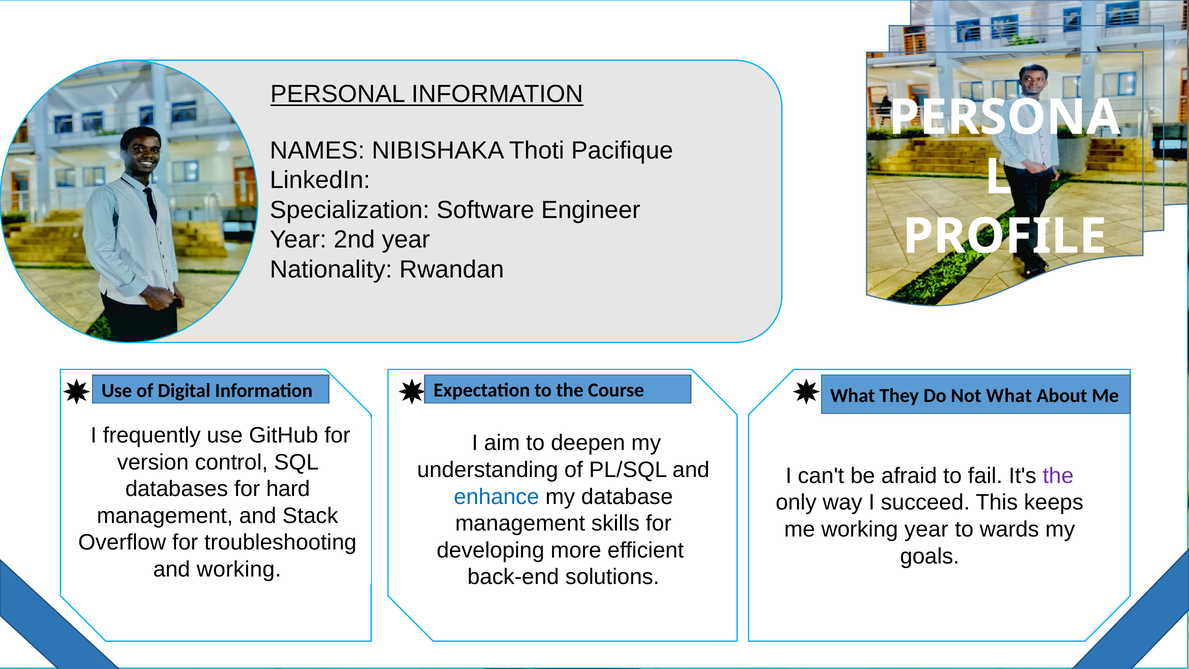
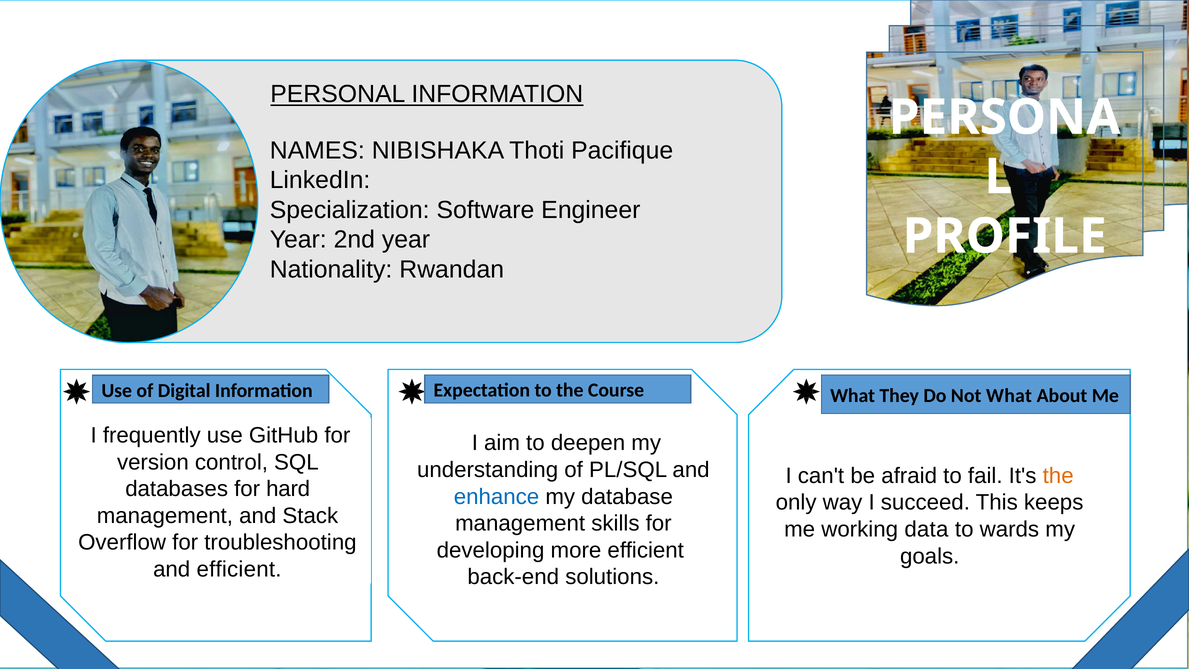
the at (1058, 476) colour: purple -> orange
working year: year -> data
and working: working -> efficient
